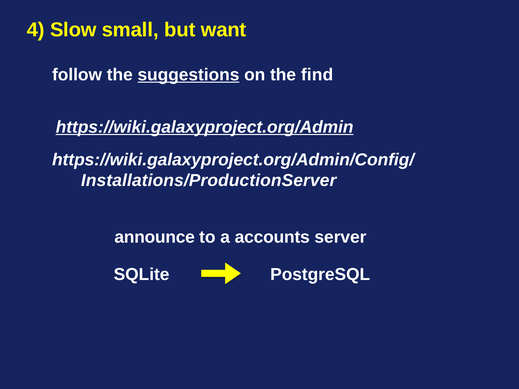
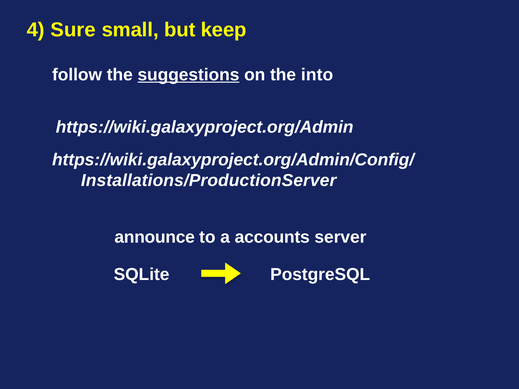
Slow: Slow -> Sure
want: want -> keep
find: find -> into
https://wiki.galaxyproject.org/Admin underline: present -> none
